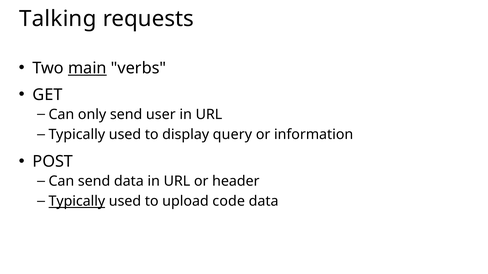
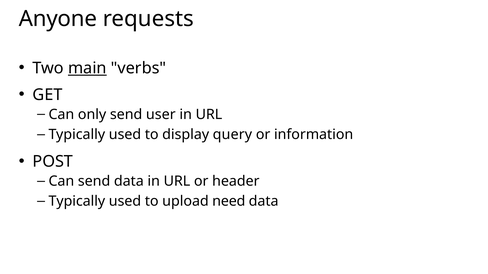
Talking: Talking -> Anyone
Typically at (77, 202) underline: present -> none
code: code -> need
